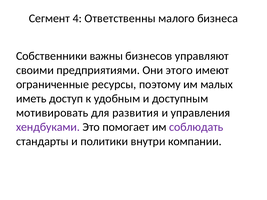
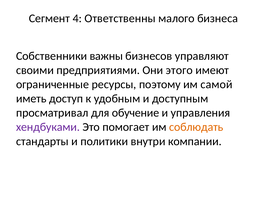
малых: малых -> самой
мотивировать: мотивировать -> просматривал
развития: развития -> обучение
соблюдать colour: purple -> orange
